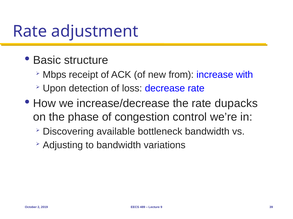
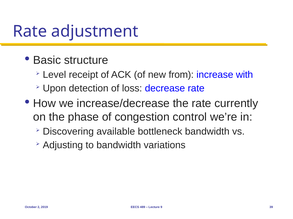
Mbps: Mbps -> Level
dupacks: dupacks -> currently
